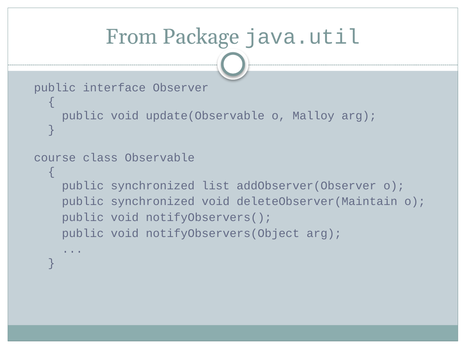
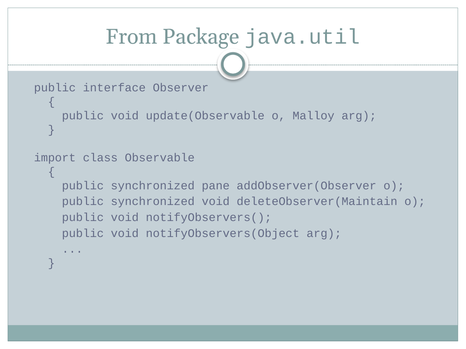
course: course -> import
list: list -> pane
